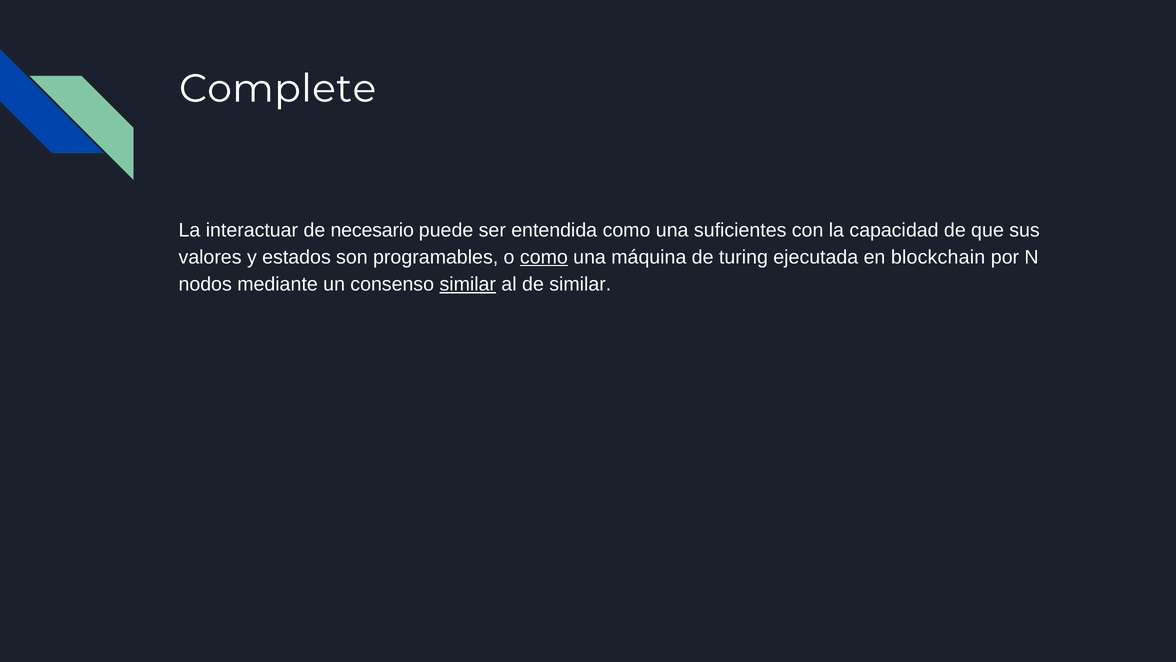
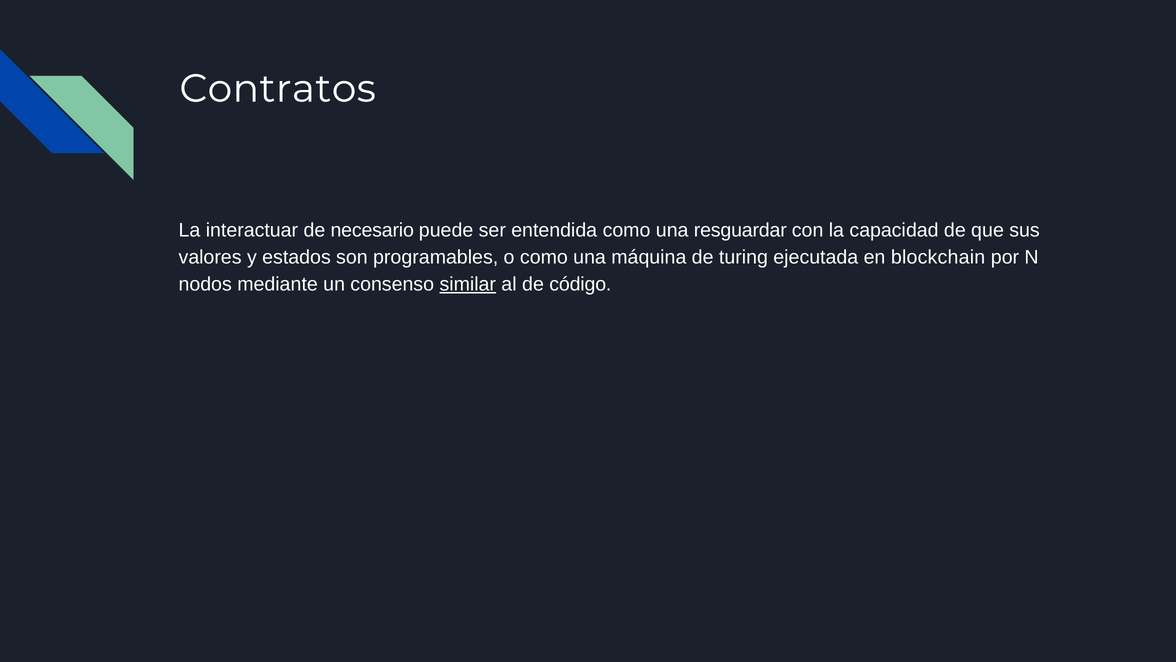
Complete: Complete -> Contratos
suficientes: suficientes -> resguardar
como at (544, 257) underline: present -> none
de similar: similar -> código
